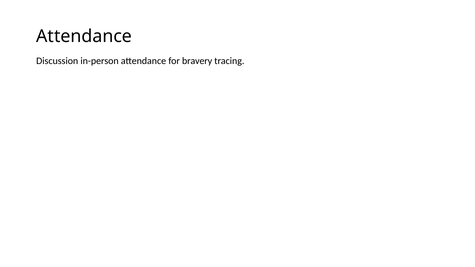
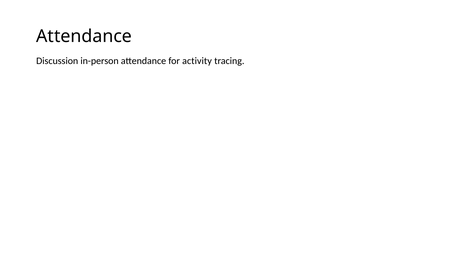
bravery: bravery -> activity
